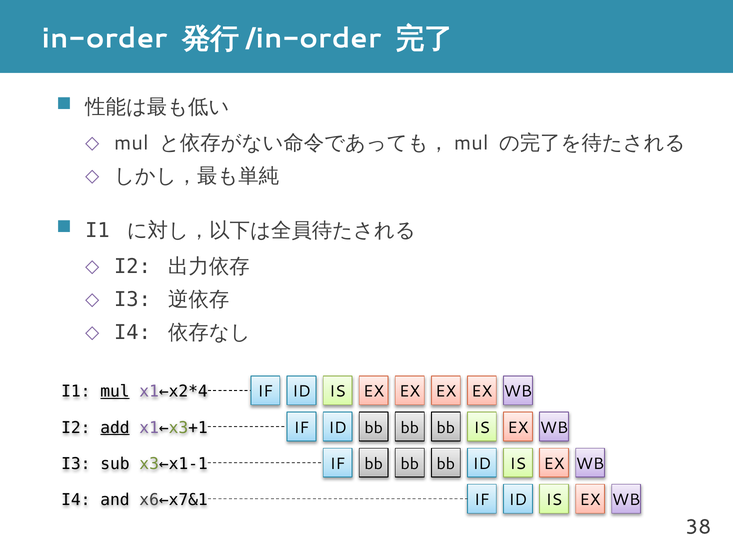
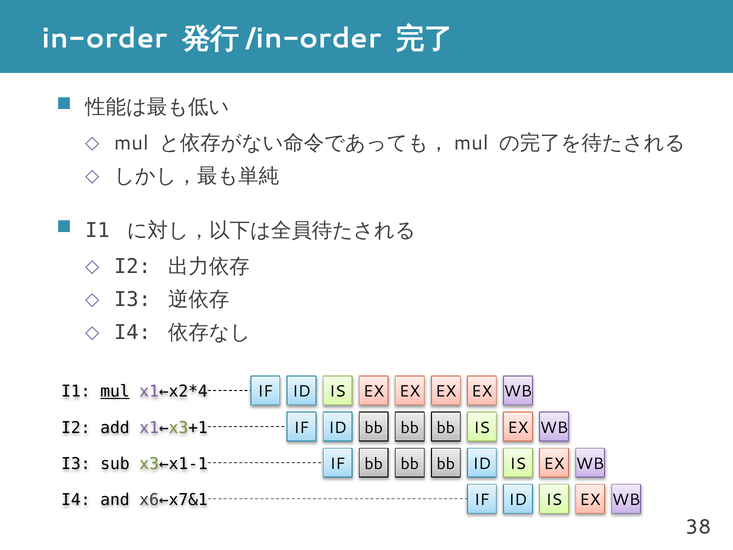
add underline: present -> none
